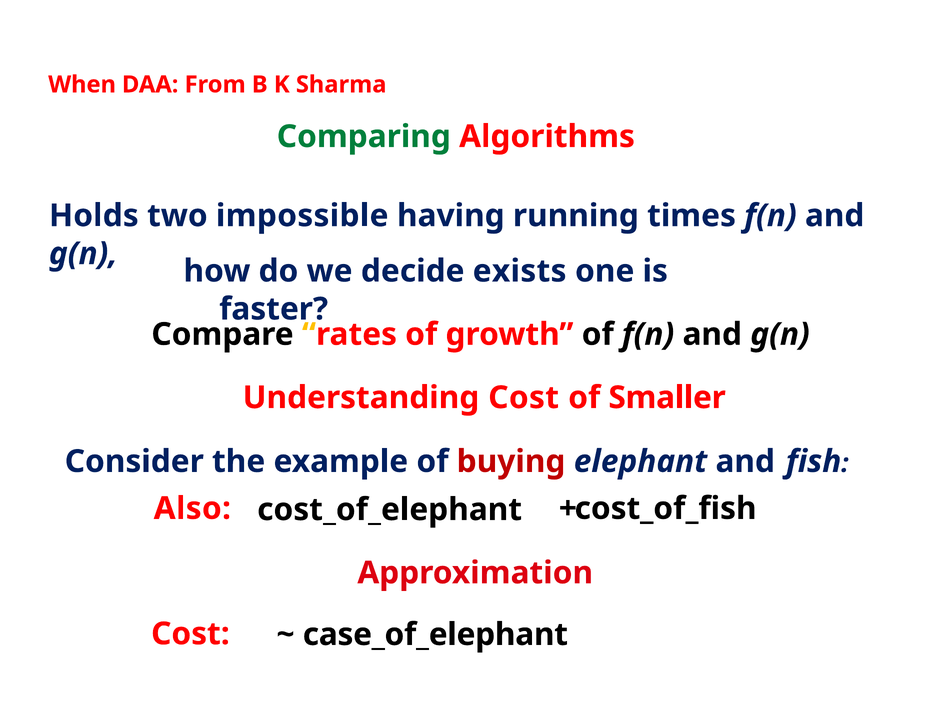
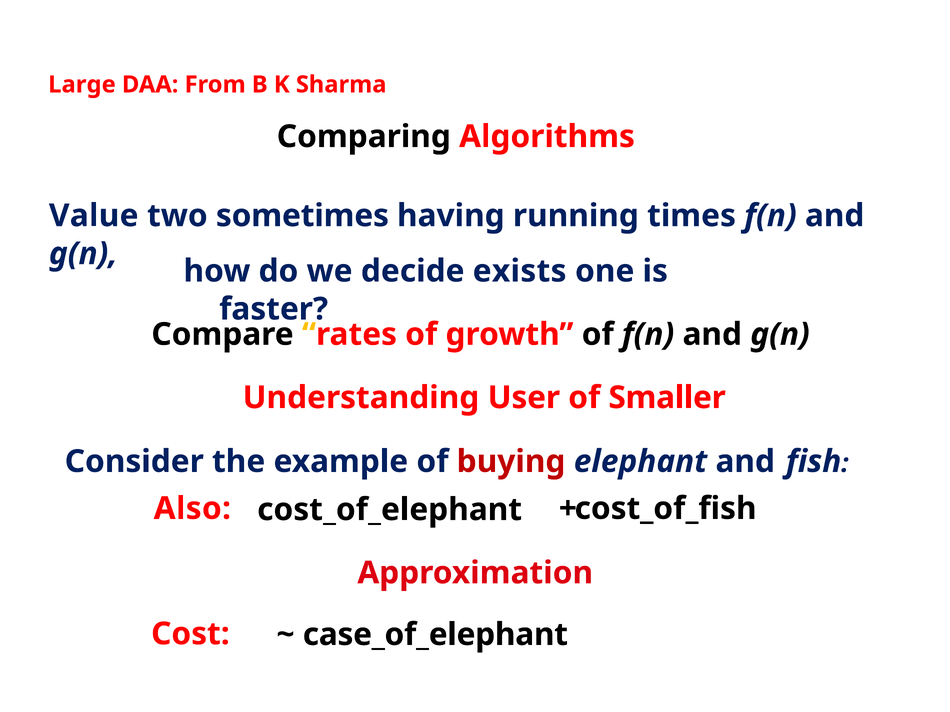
When: When -> Large
Comparing colour: green -> black
Holds: Holds -> Value
impossible: impossible -> sometimes
Understanding Cost: Cost -> User
